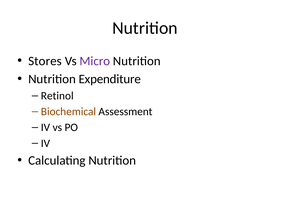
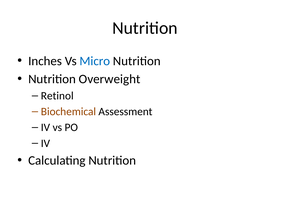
Stores: Stores -> Inches
Micro colour: purple -> blue
Expenditure: Expenditure -> Overweight
